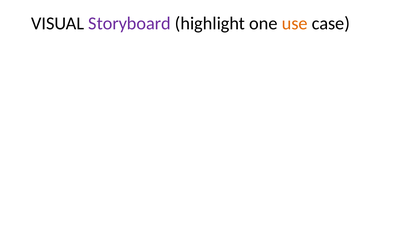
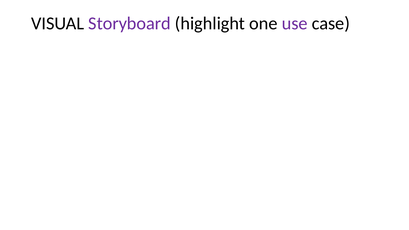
use colour: orange -> purple
